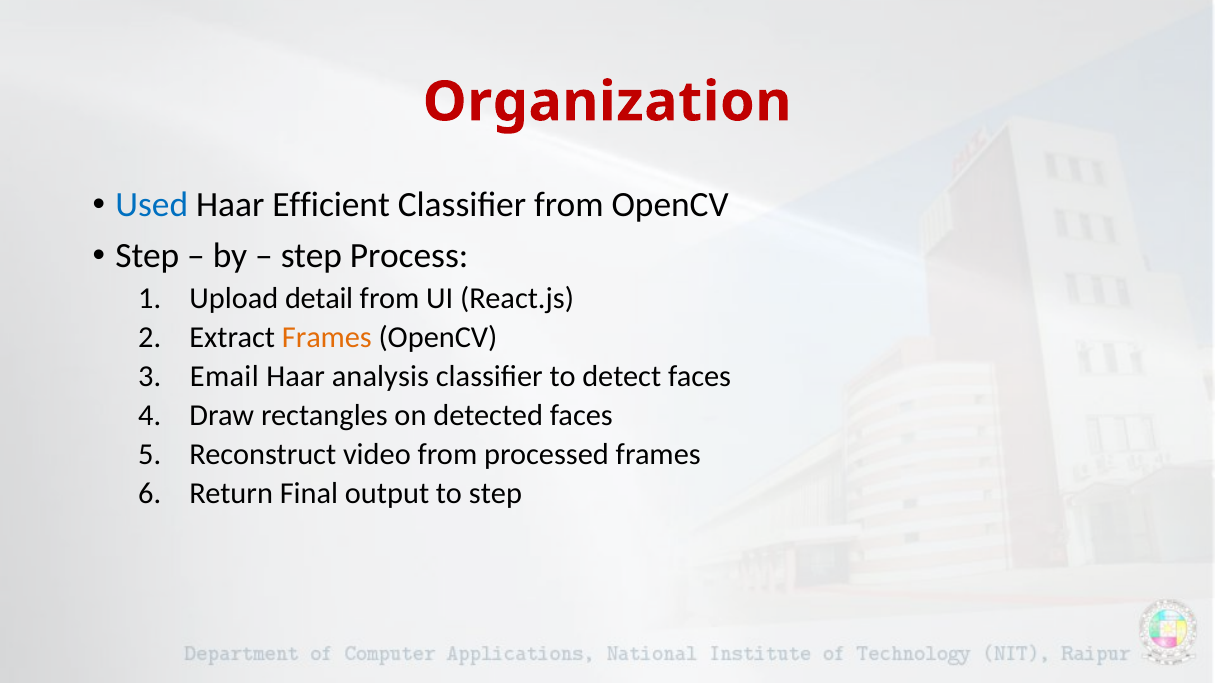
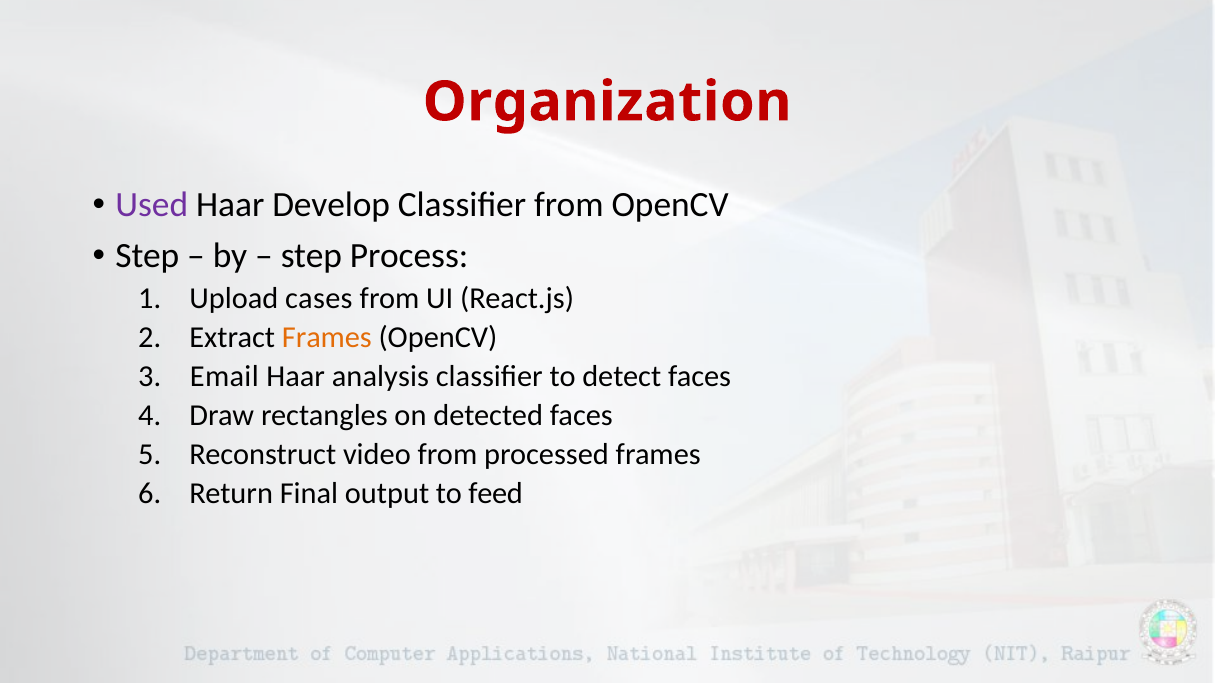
Used colour: blue -> purple
Efficient: Efficient -> Develop
detail: detail -> cases
to step: step -> feed
